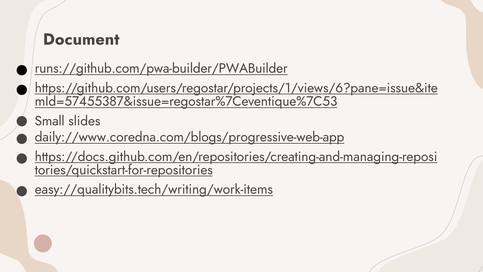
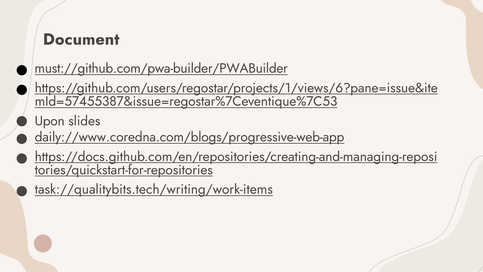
runs://github.com/pwa-builder/PWABuilder: runs://github.com/pwa-builder/PWABuilder -> must://github.com/pwa-builder/PWABuilder
Small: Small -> Upon
easy://qualitybits.tech/writing/work-items: easy://qualitybits.tech/writing/work-items -> task://qualitybits.tech/writing/work-items
